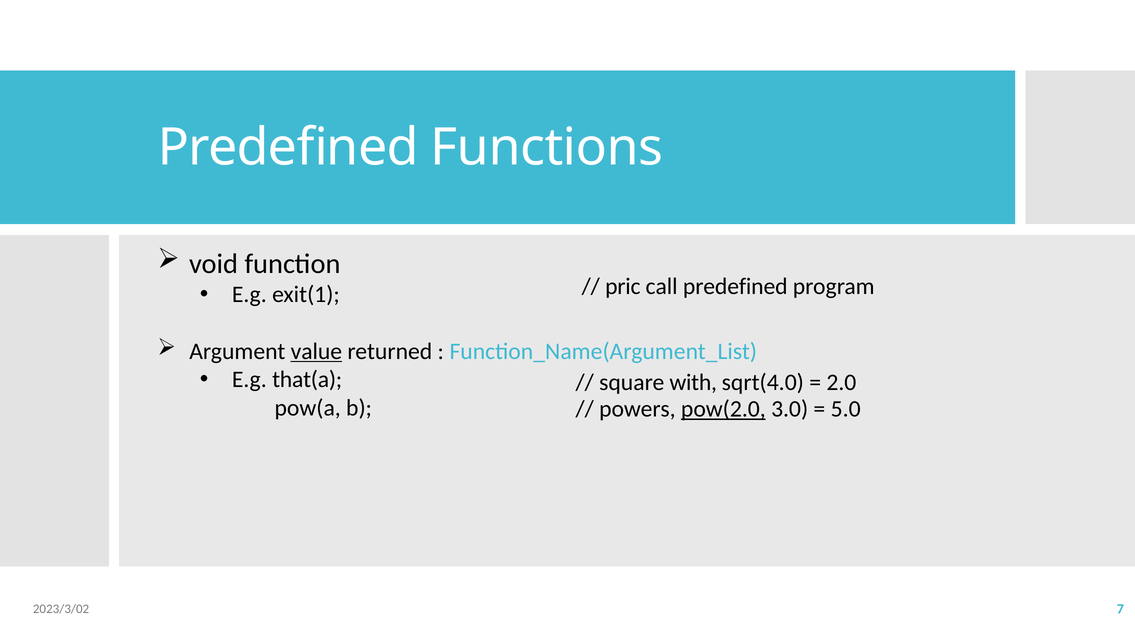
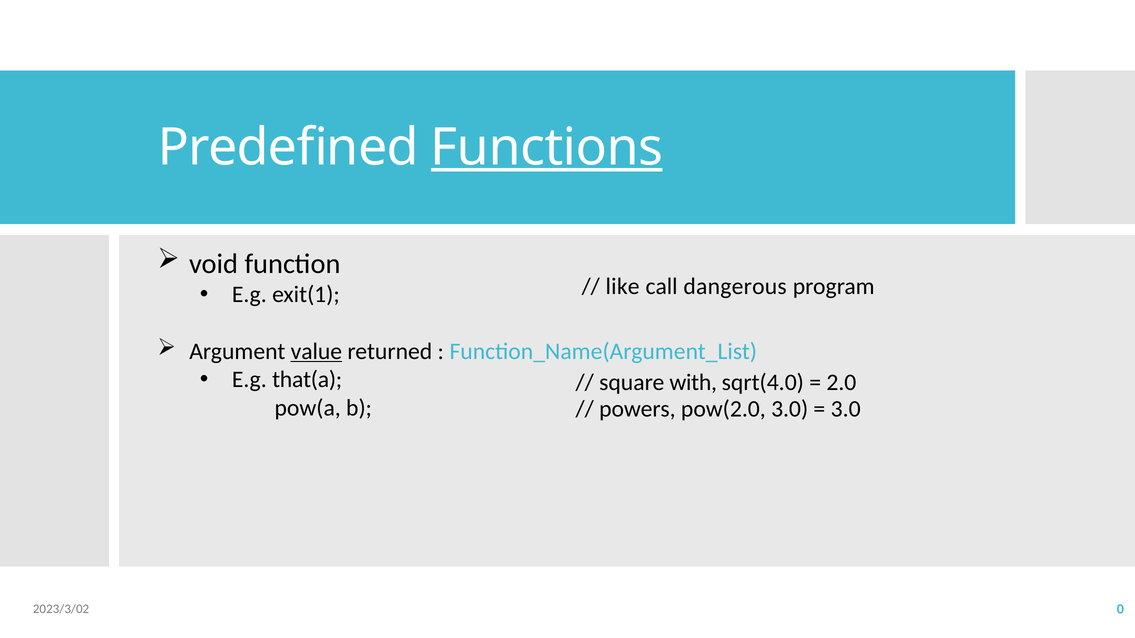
Functions underline: none -> present
pric: pric -> like
call predefined: predefined -> dangerous
pow(2.0 underline: present -> none
5.0 at (846, 409): 5.0 -> 3.0
7: 7 -> 0
